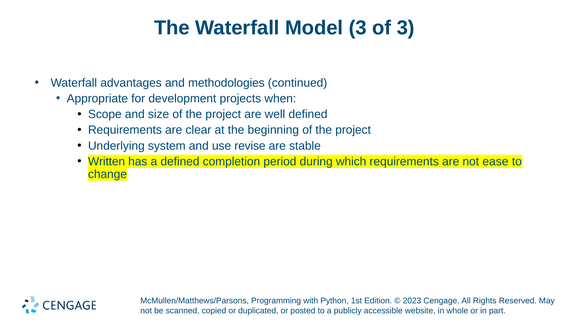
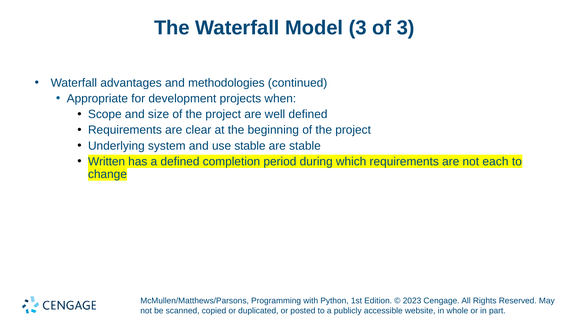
use revise: revise -> stable
ease: ease -> each
